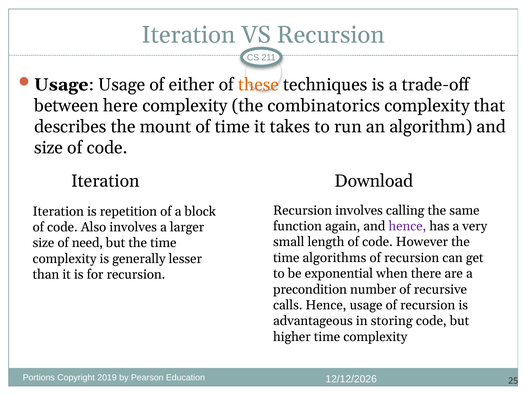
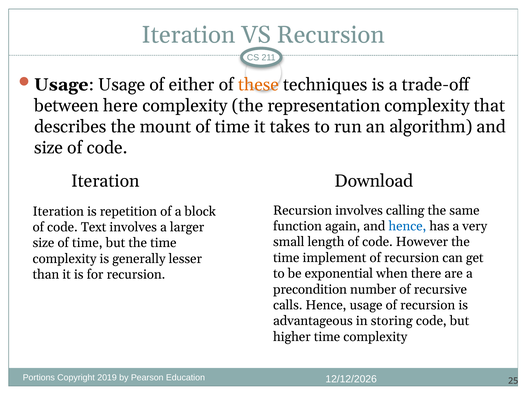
combinatorics: combinatorics -> representation
hence at (407, 226) colour: purple -> blue
Also: Also -> Text
size of need: need -> time
algorithms: algorithms -> implement
